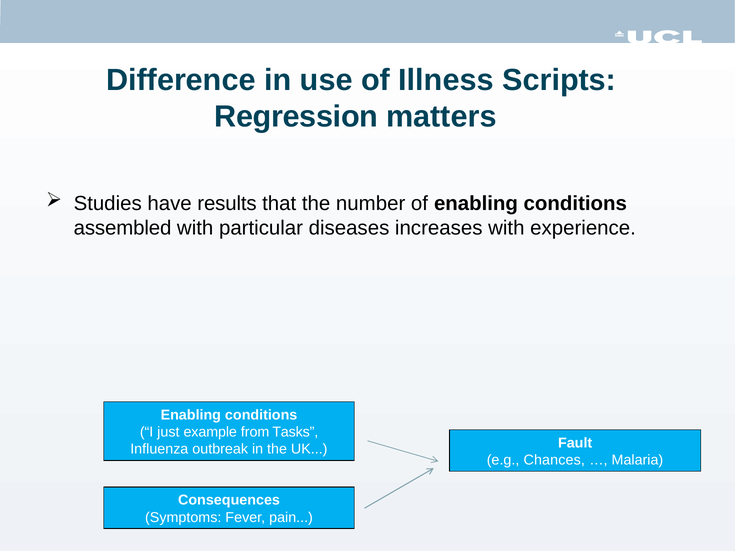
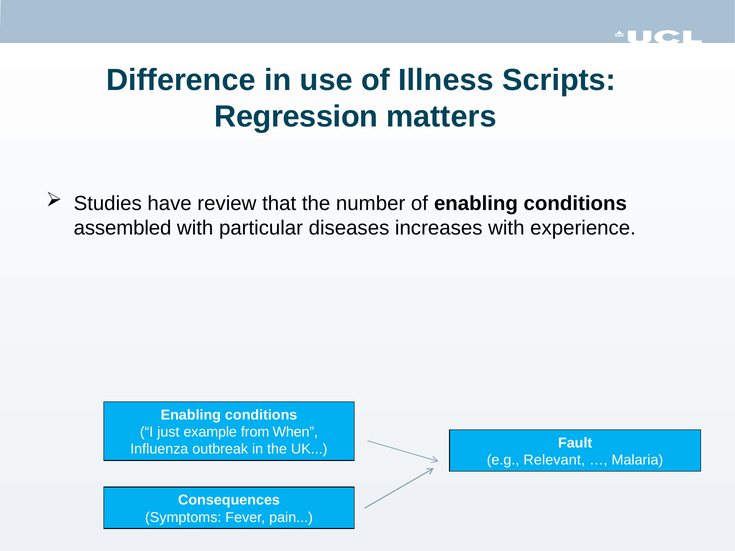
results: results -> review
Tasks: Tasks -> When
Chances: Chances -> Relevant
